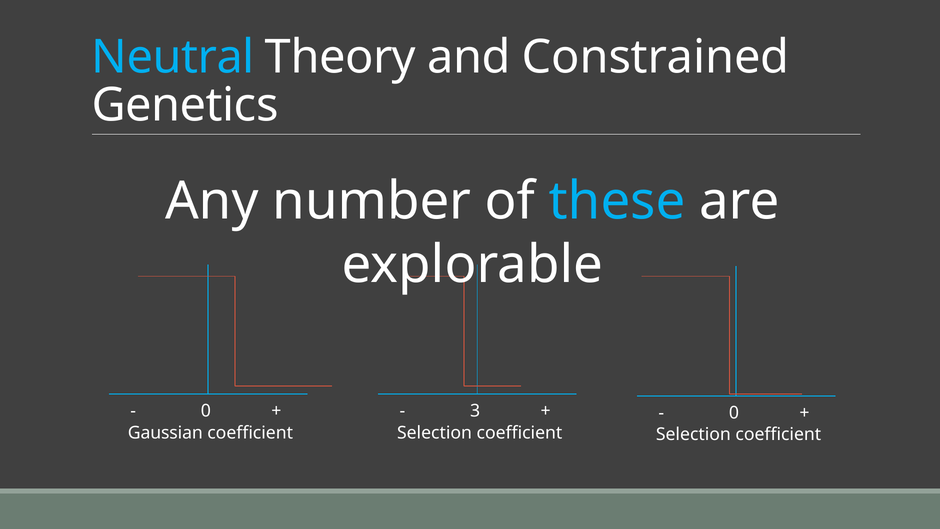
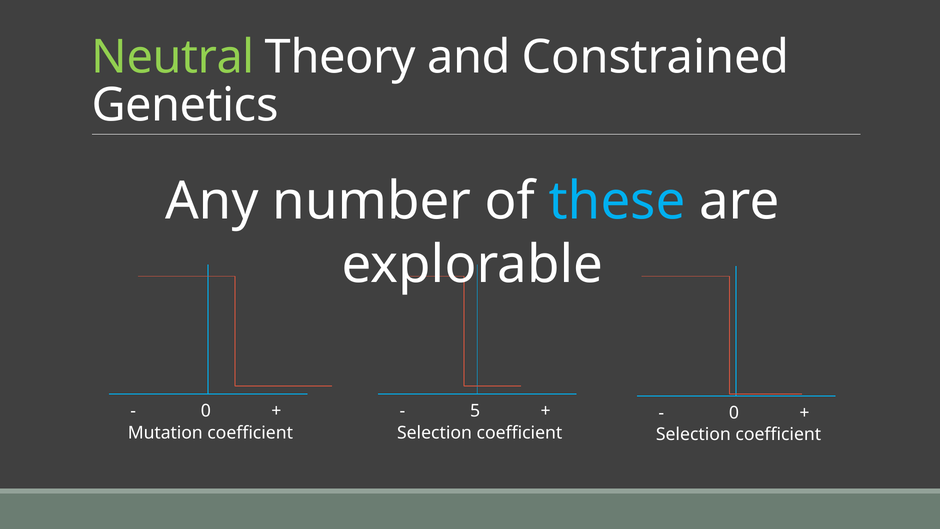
Neutral colour: light blue -> light green
3: 3 -> 5
Gaussian: Gaussian -> Mutation
